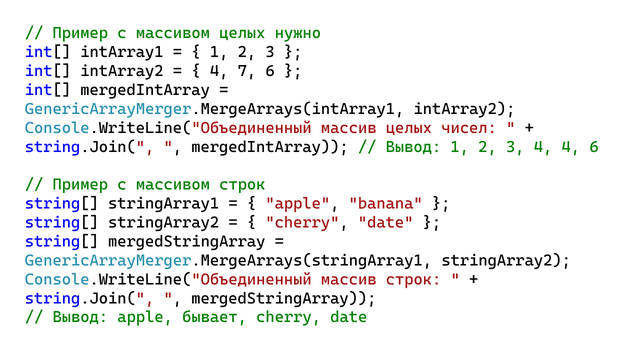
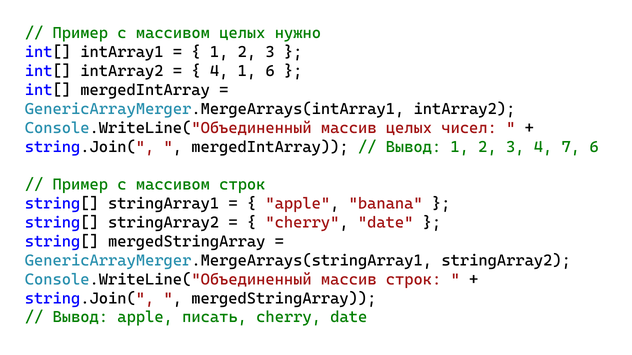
4 7: 7 -> 1
4 4: 4 -> 7
бывает: бывает -> писать
